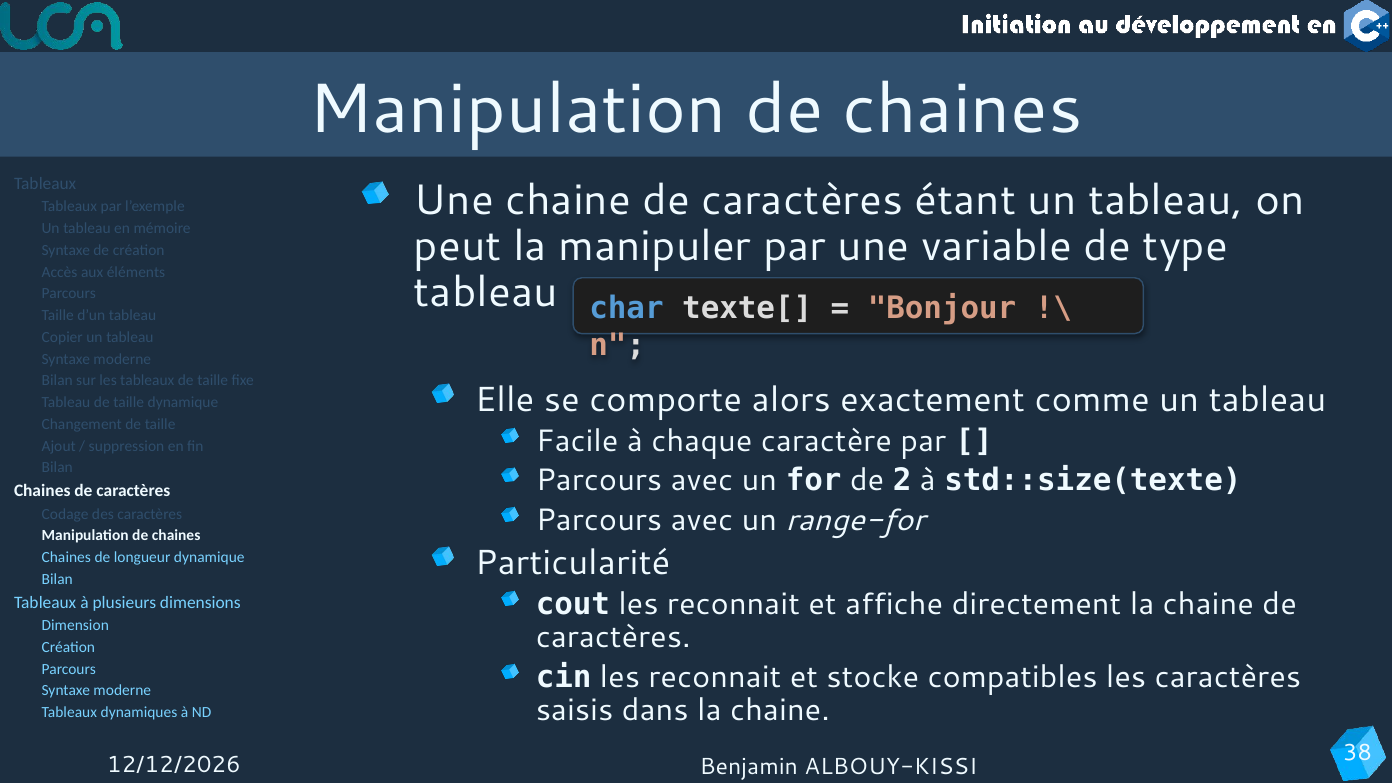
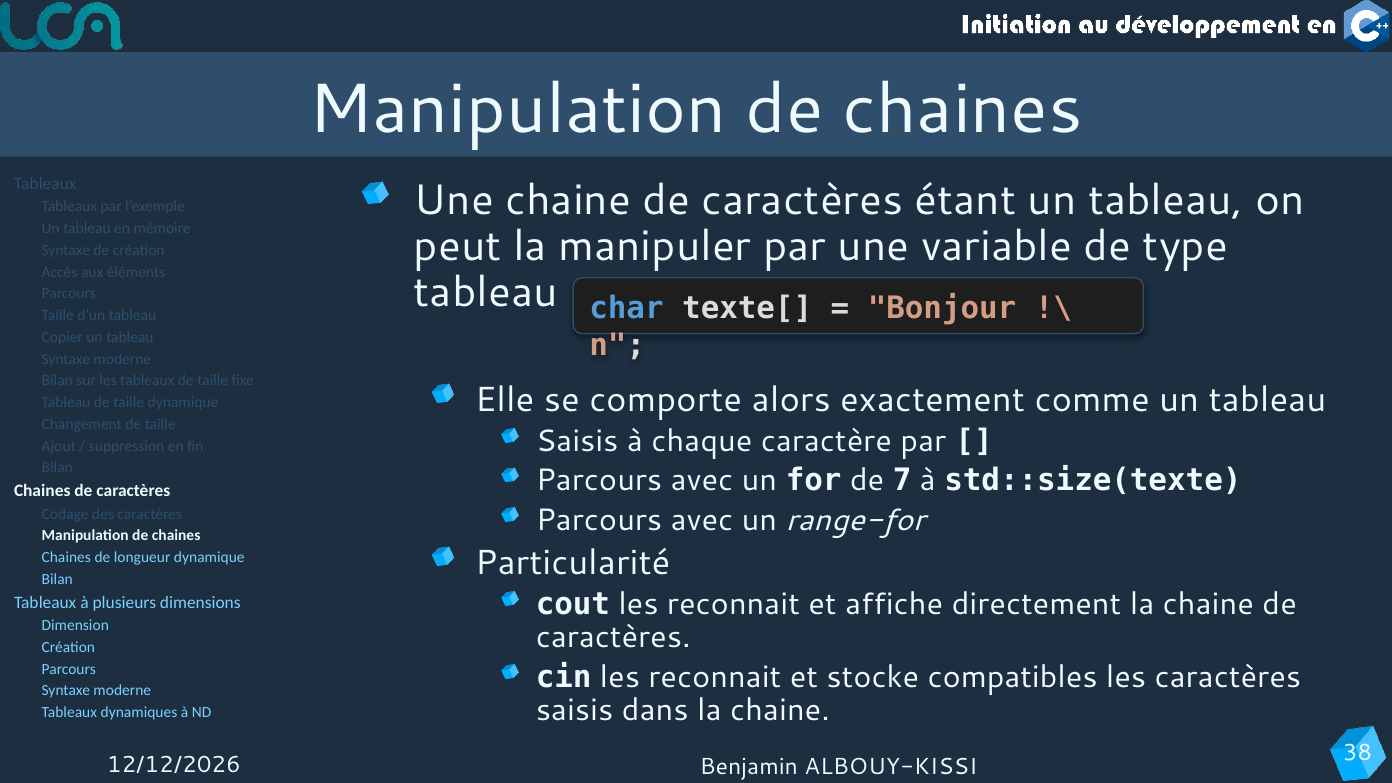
Facile at (577, 441): Facile -> Saisis
2: 2 -> 7
